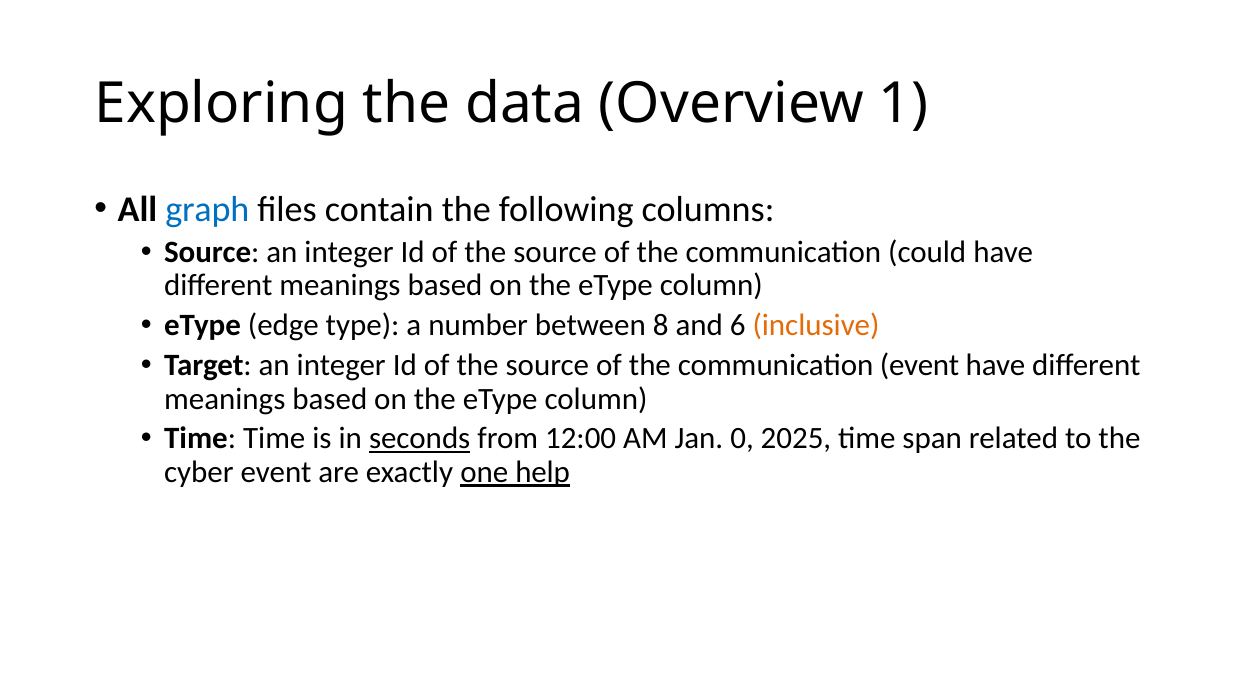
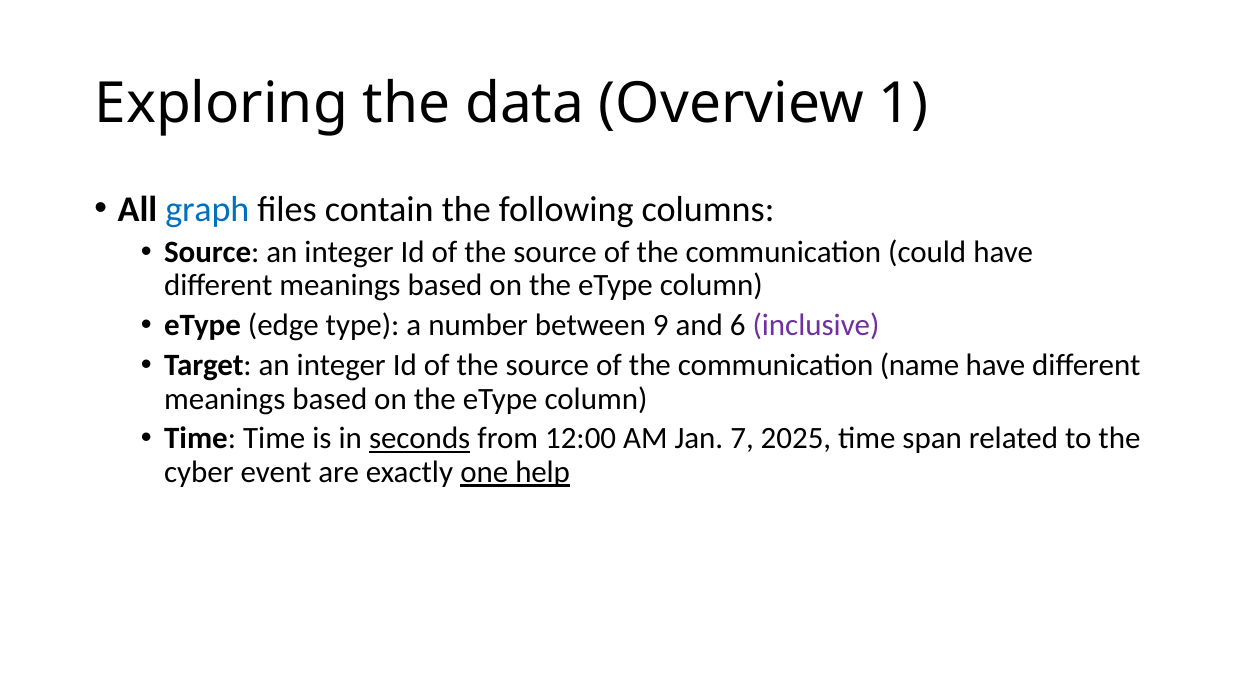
8: 8 -> 9
inclusive colour: orange -> purple
communication event: event -> name
0: 0 -> 7
